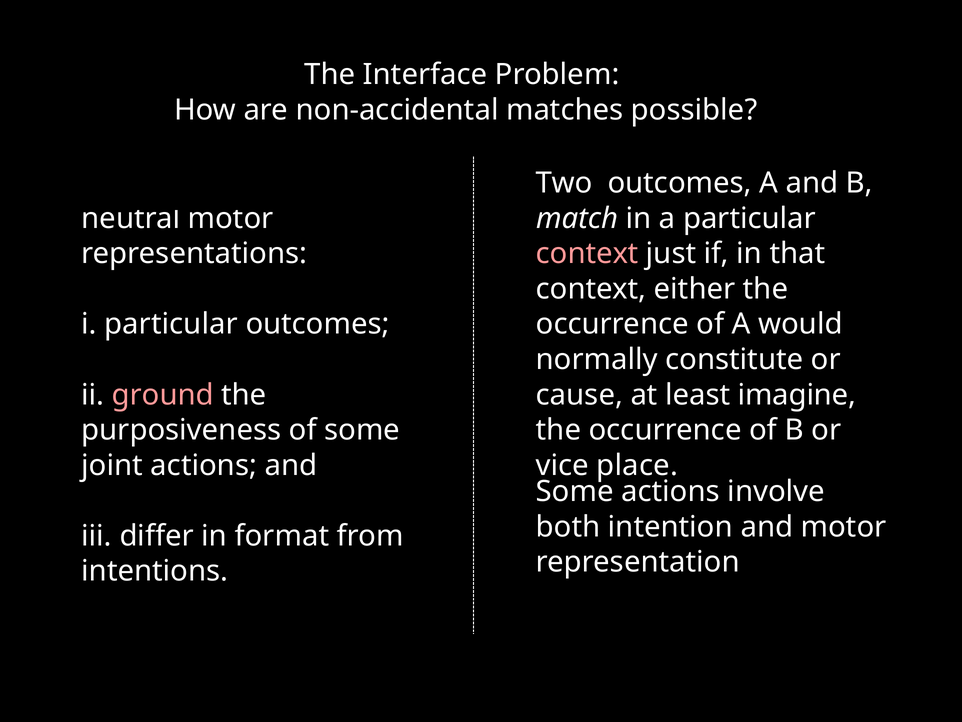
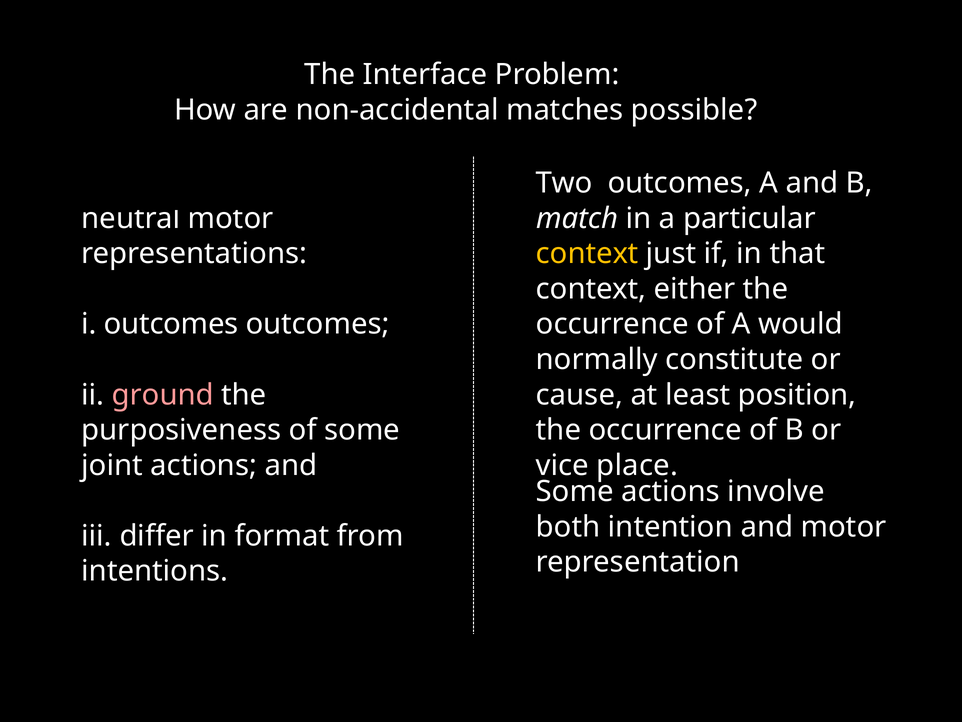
context at (587, 254) colour: pink -> yellow
i particular: particular -> outcomes
imagine: imagine -> position
